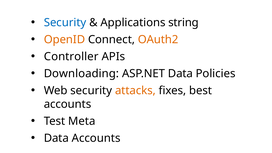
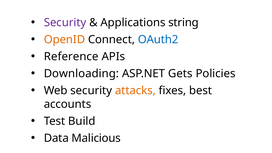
Security at (65, 23) colour: blue -> purple
OAuth2 colour: orange -> blue
Controller: Controller -> Reference
ASP.NET Data: Data -> Gets
Meta: Meta -> Build
Data Accounts: Accounts -> Malicious
